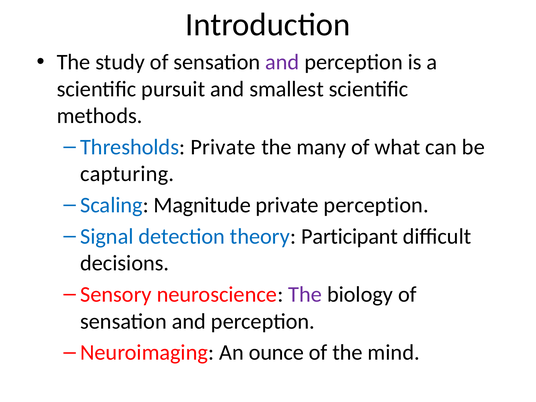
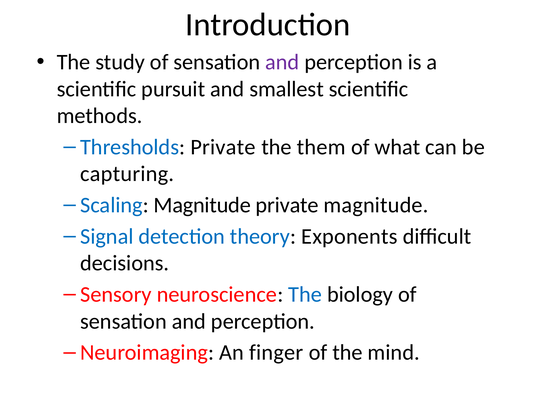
many: many -> them
private perception: perception -> magnitude
Participant: Participant -> Exponents
The at (305, 295) colour: purple -> blue
ounce: ounce -> finger
